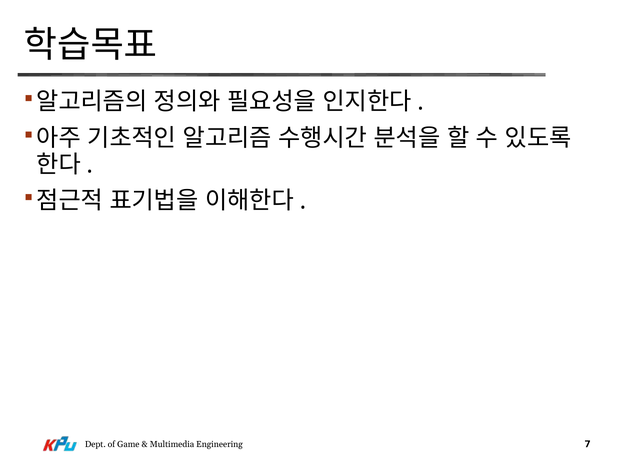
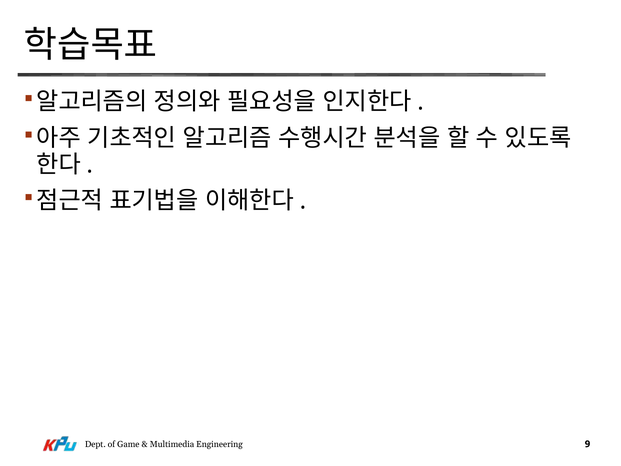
7: 7 -> 9
